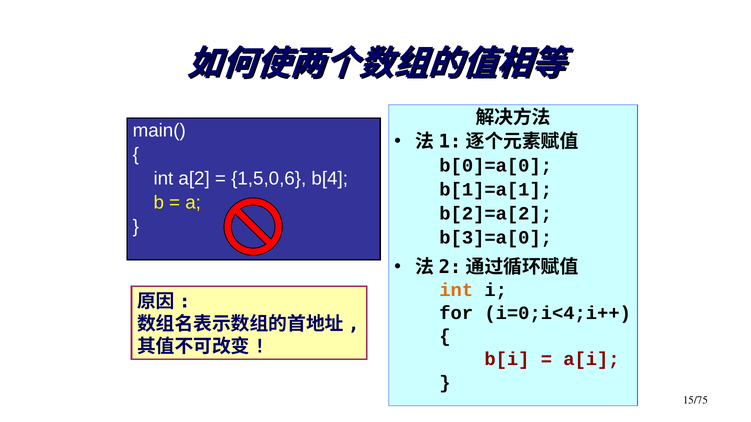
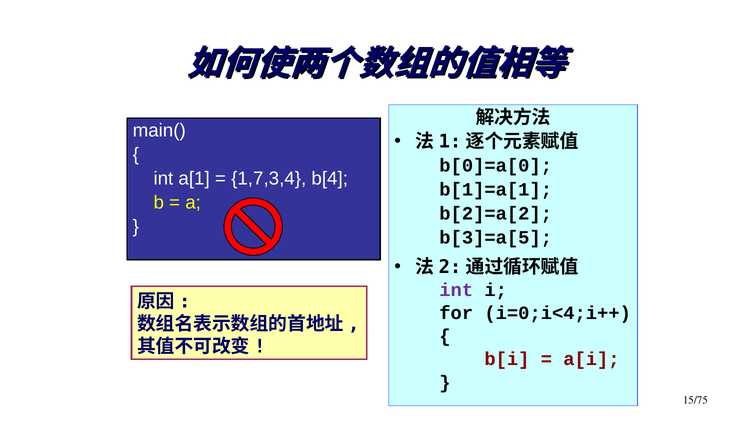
a[2: a[2 -> a[1
1,5,0,6: 1,5,0,6 -> 1,7,3,4
b[3]=a[0: b[3]=a[0 -> b[3]=a[5
int at (456, 290) colour: orange -> purple
